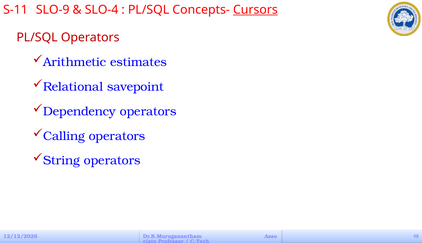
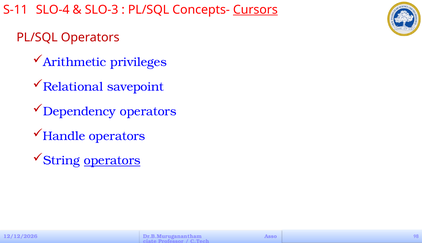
SLO-9: SLO-9 -> SLO-4
SLO-4: SLO-4 -> SLO-3
estimates: estimates -> privileges
Calling: Calling -> Handle
operators at (112, 161) underline: none -> present
